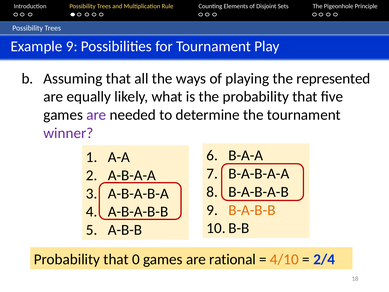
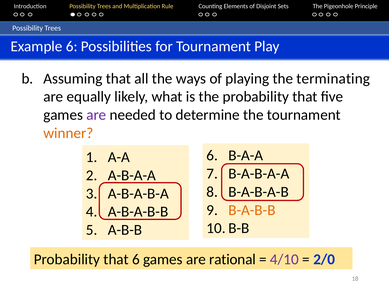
Example 9: 9 -> 6
represented: represented -> terminating
winner colour: purple -> orange
that 0: 0 -> 6
4/10 colour: orange -> purple
2/4: 2/4 -> 2/0
